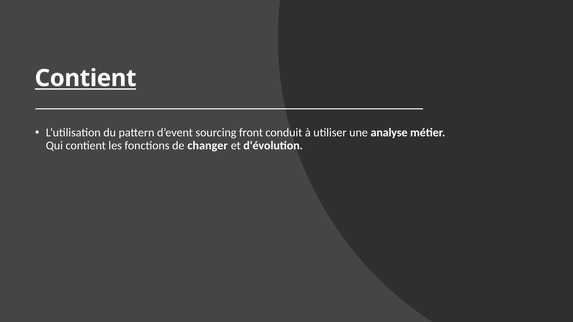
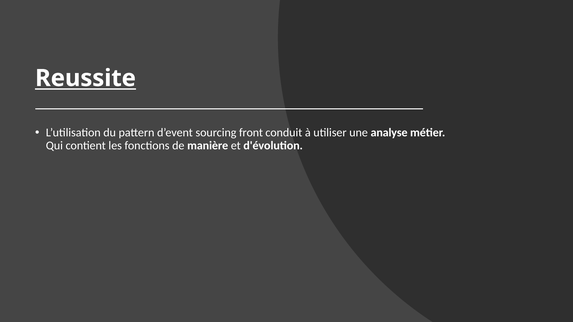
Contient at (86, 78): Contient -> Reussite
changer: changer -> manière
